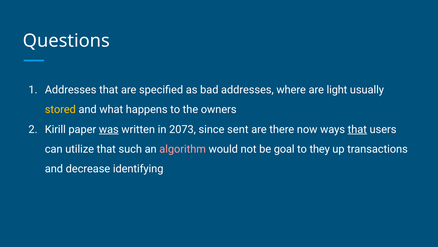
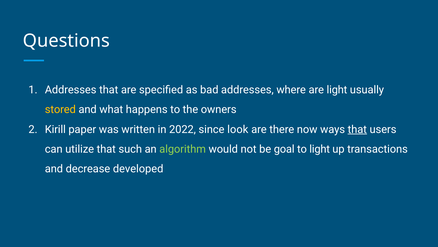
was underline: present -> none
2073: 2073 -> 2022
sent: sent -> look
algorithm colour: pink -> light green
to they: they -> light
identifying: identifying -> developed
